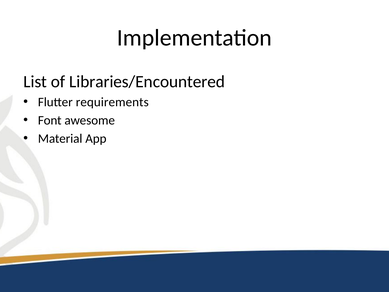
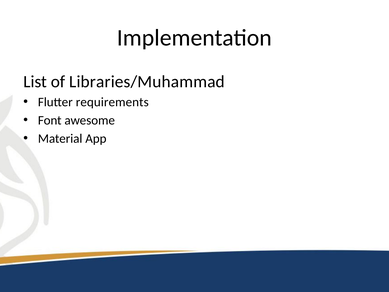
Libraries/Encountered: Libraries/Encountered -> Libraries/Muhammad
